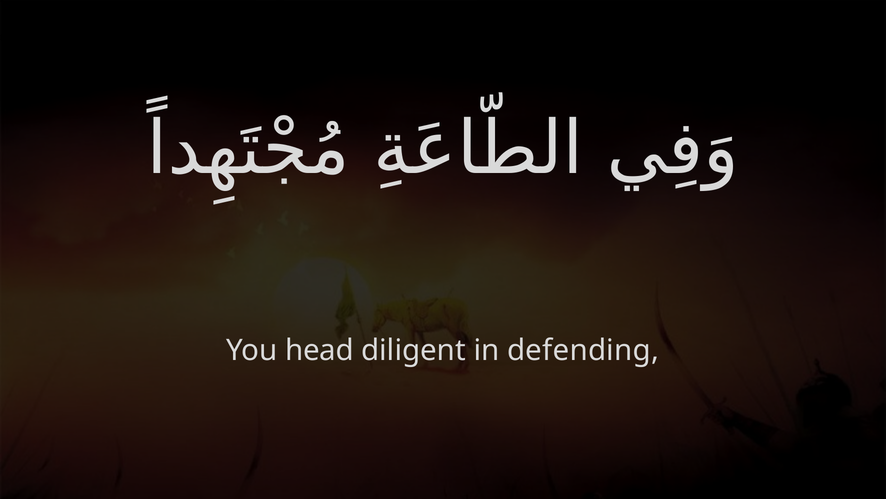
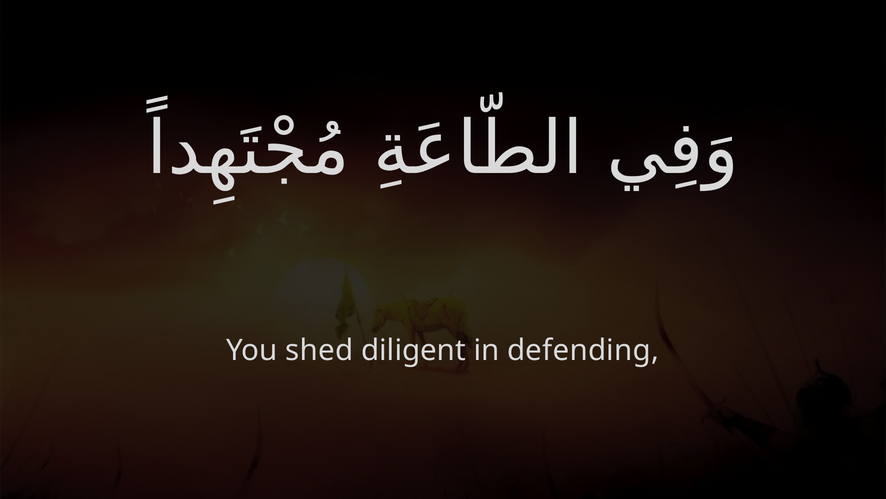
head: head -> shed
